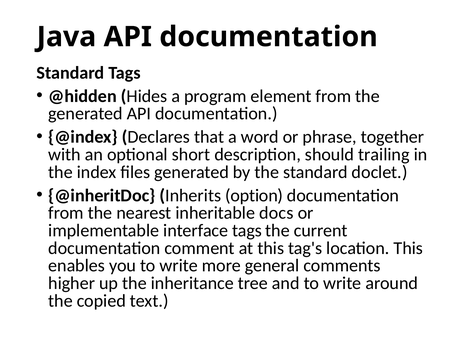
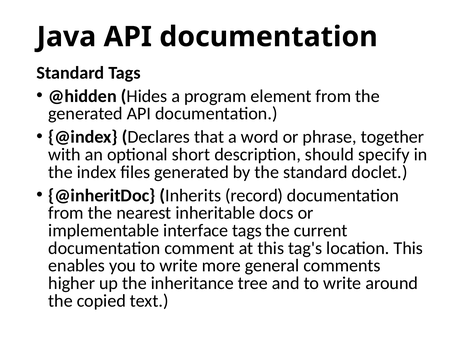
trailing: trailing -> specify
option: option -> record
